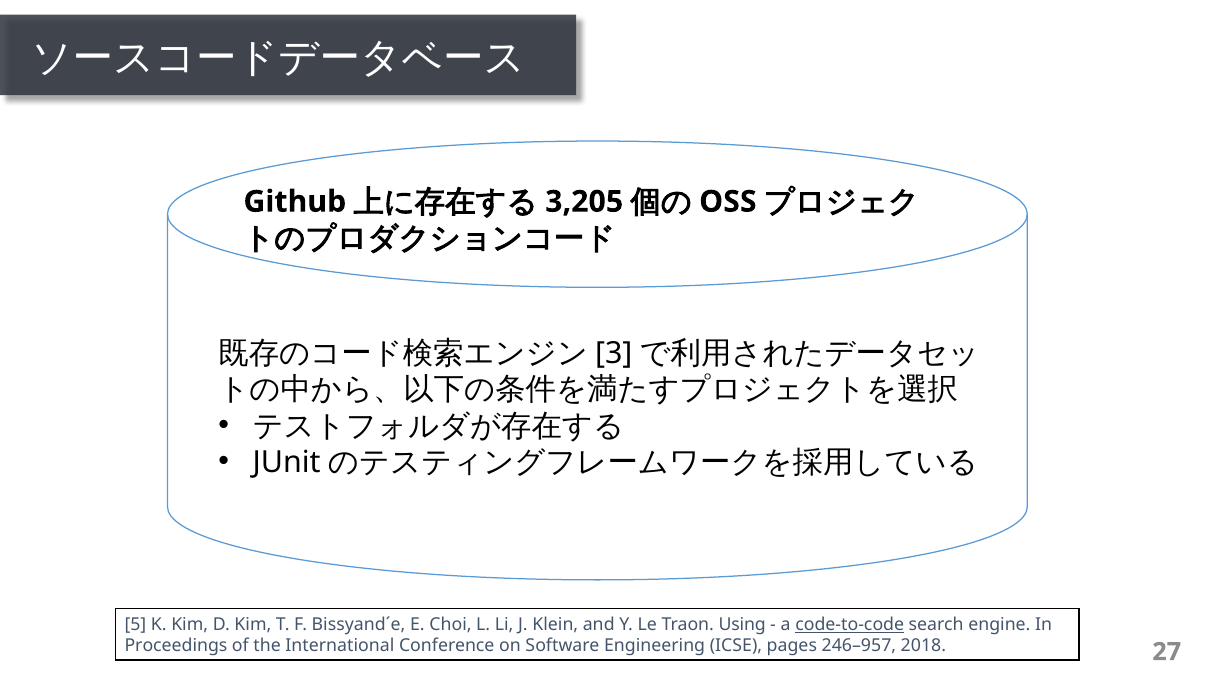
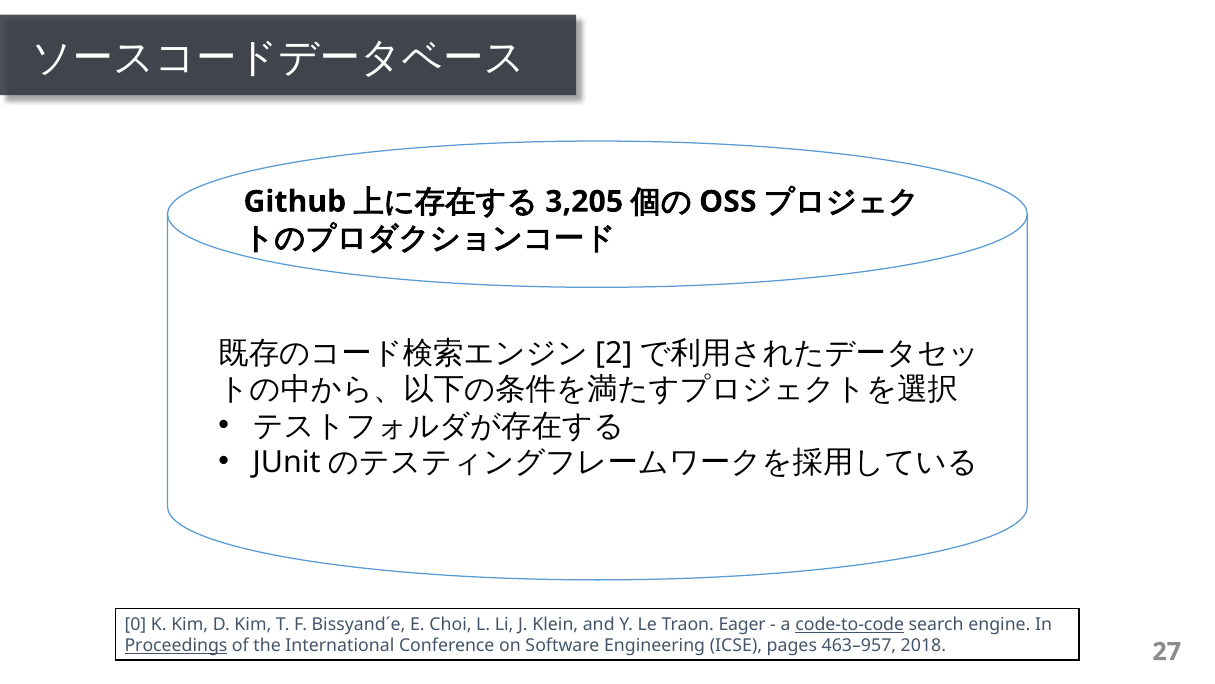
3: 3 -> 2
5: 5 -> 0
Using: Using -> Eager
Proceedings underline: none -> present
246–957: 246–957 -> 463–957
